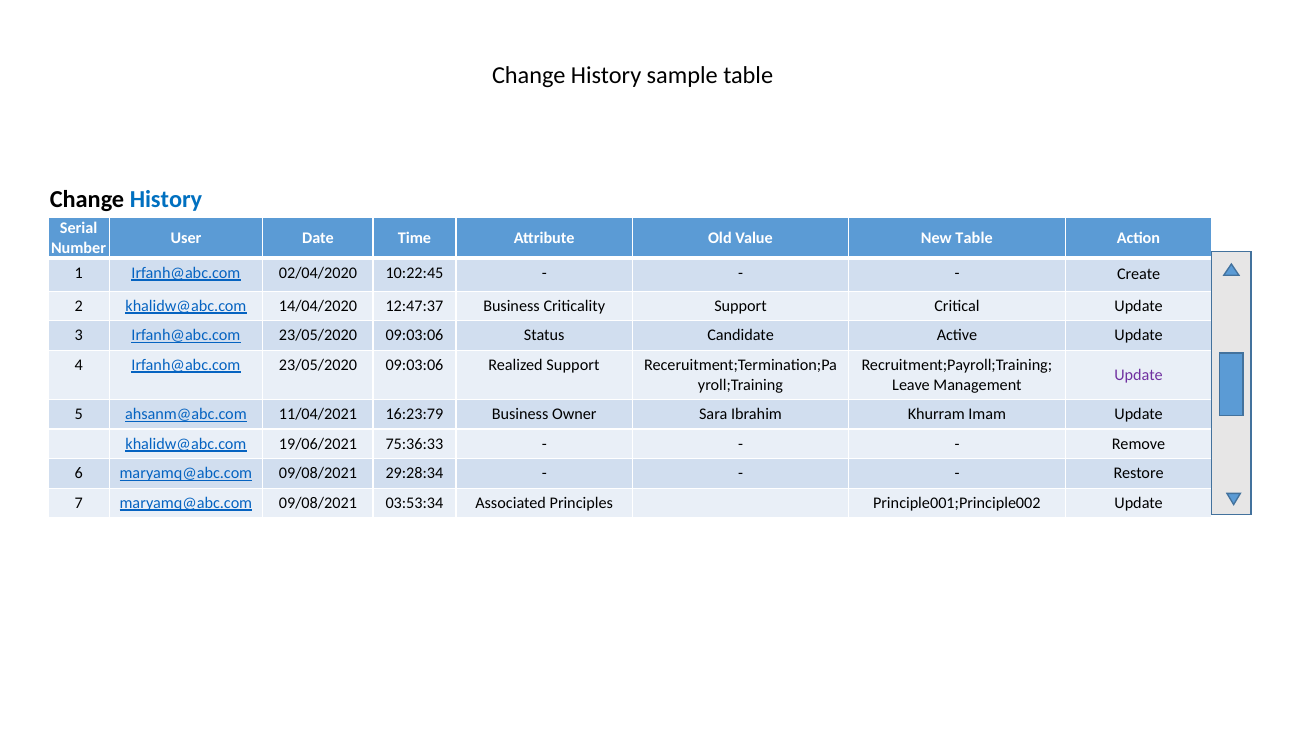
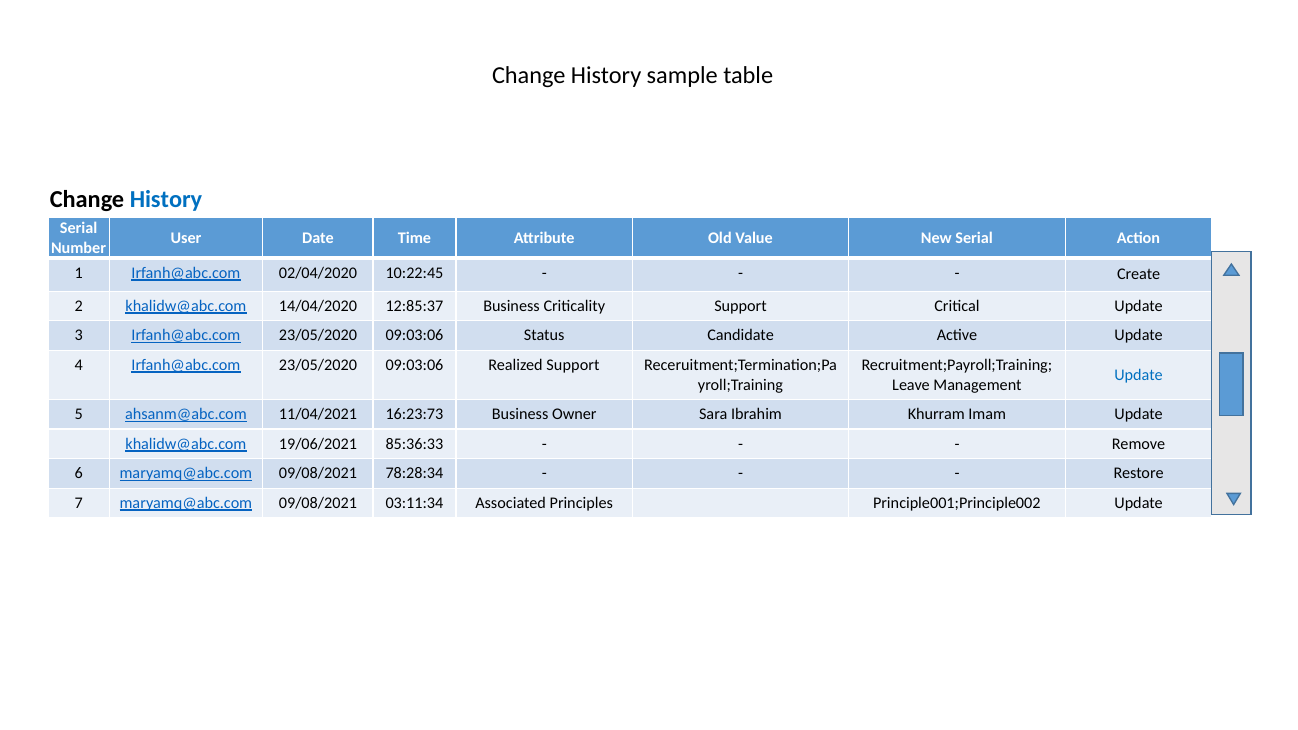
New Table: Table -> Serial
12:47:37: 12:47:37 -> 12:85:37
Update at (1139, 375) colour: purple -> blue
16:23:79: 16:23:79 -> 16:23:73
75:36:33: 75:36:33 -> 85:36:33
29:28:34: 29:28:34 -> 78:28:34
03:53:34: 03:53:34 -> 03:11:34
